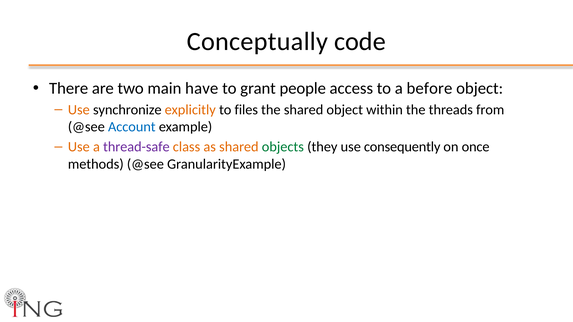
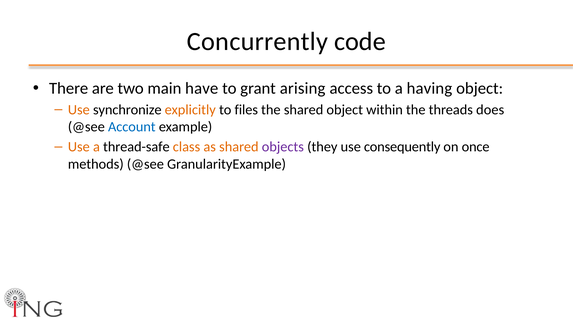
Conceptually: Conceptually -> Concurrently
people: people -> arising
before: before -> having
from: from -> does
thread-safe colour: purple -> black
objects colour: green -> purple
